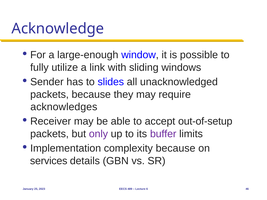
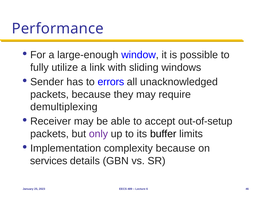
Acknowledge: Acknowledge -> Performance
slides: slides -> errors
acknowledges: acknowledges -> demultiplexing
buffer colour: purple -> black
